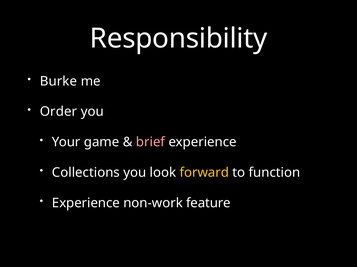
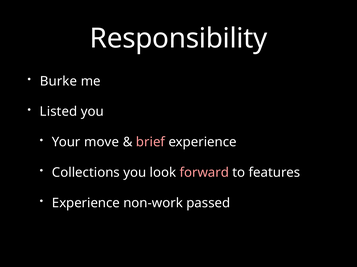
Order: Order -> Listed
game: game -> move
forward colour: yellow -> pink
function: function -> features
feature: feature -> passed
